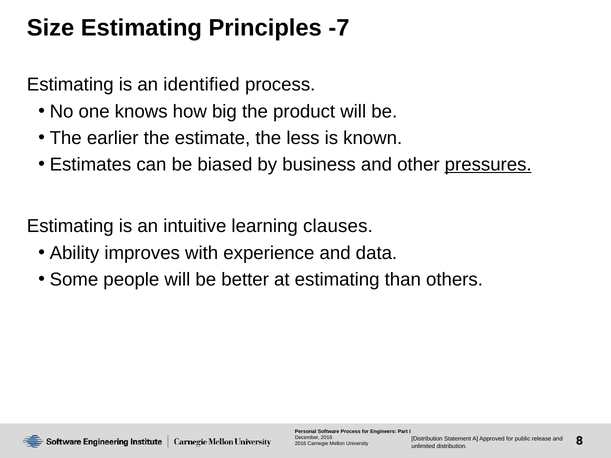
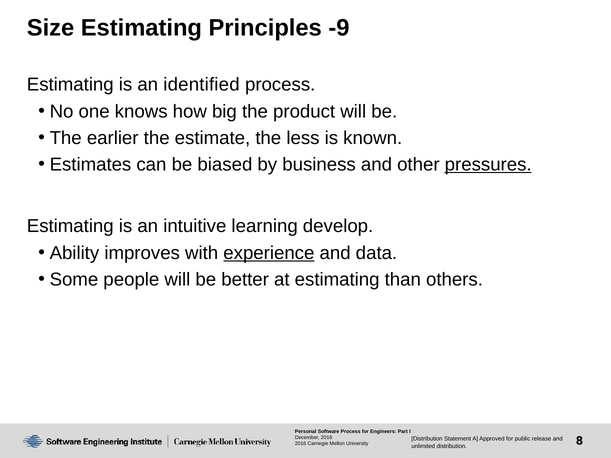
-7: -7 -> -9
clauses: clauses -> develop
experience underline: none -> present
